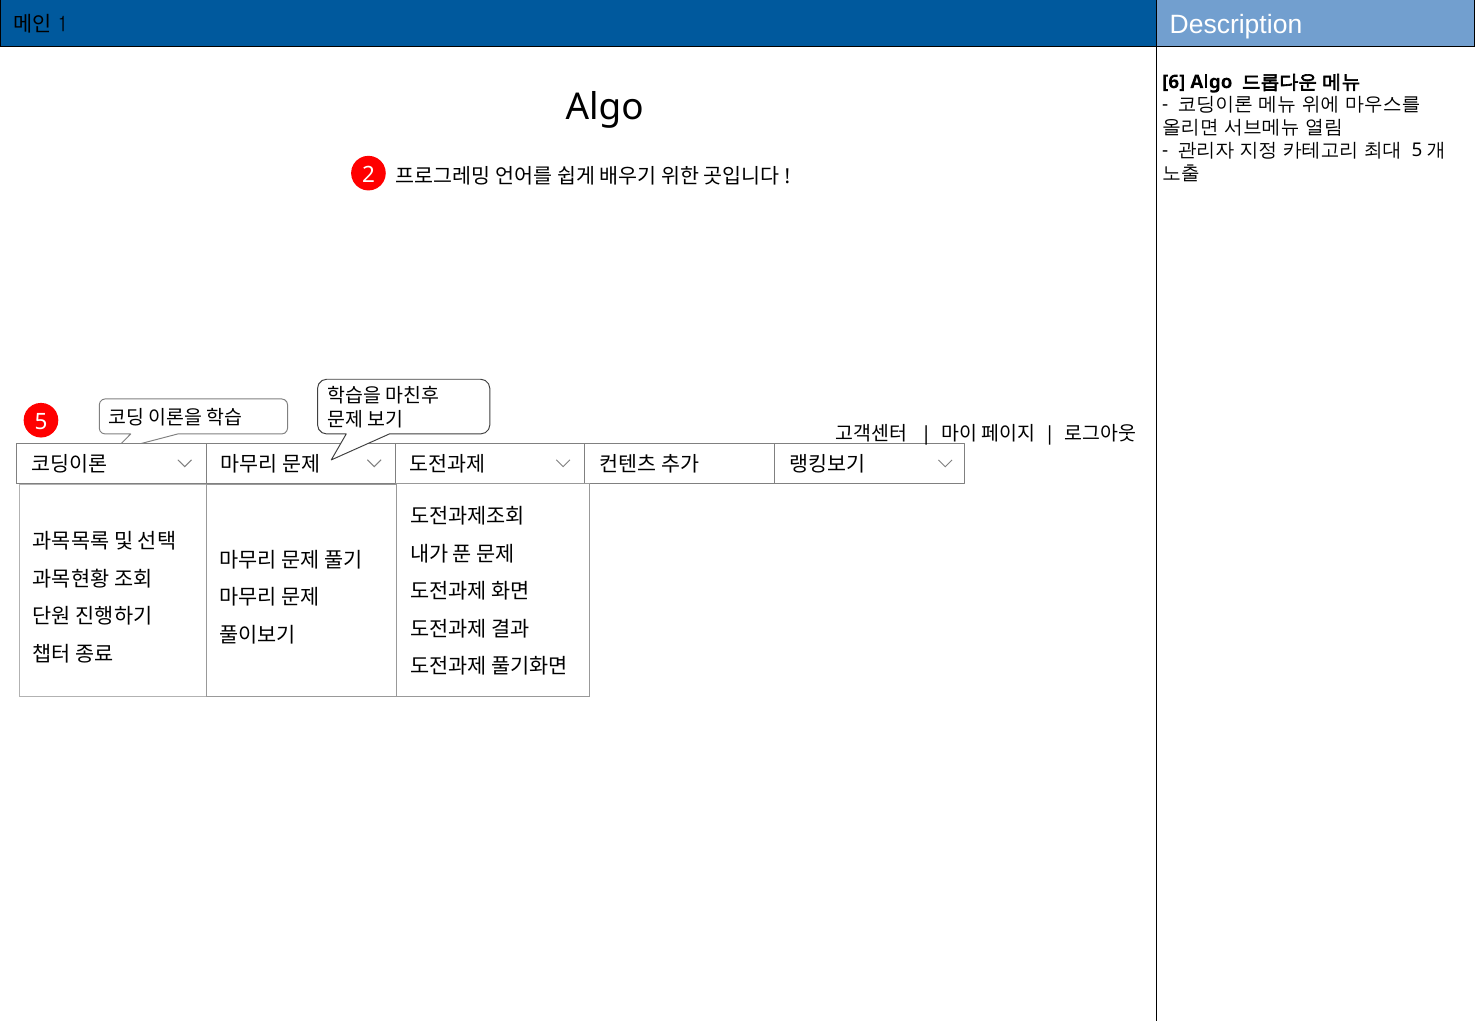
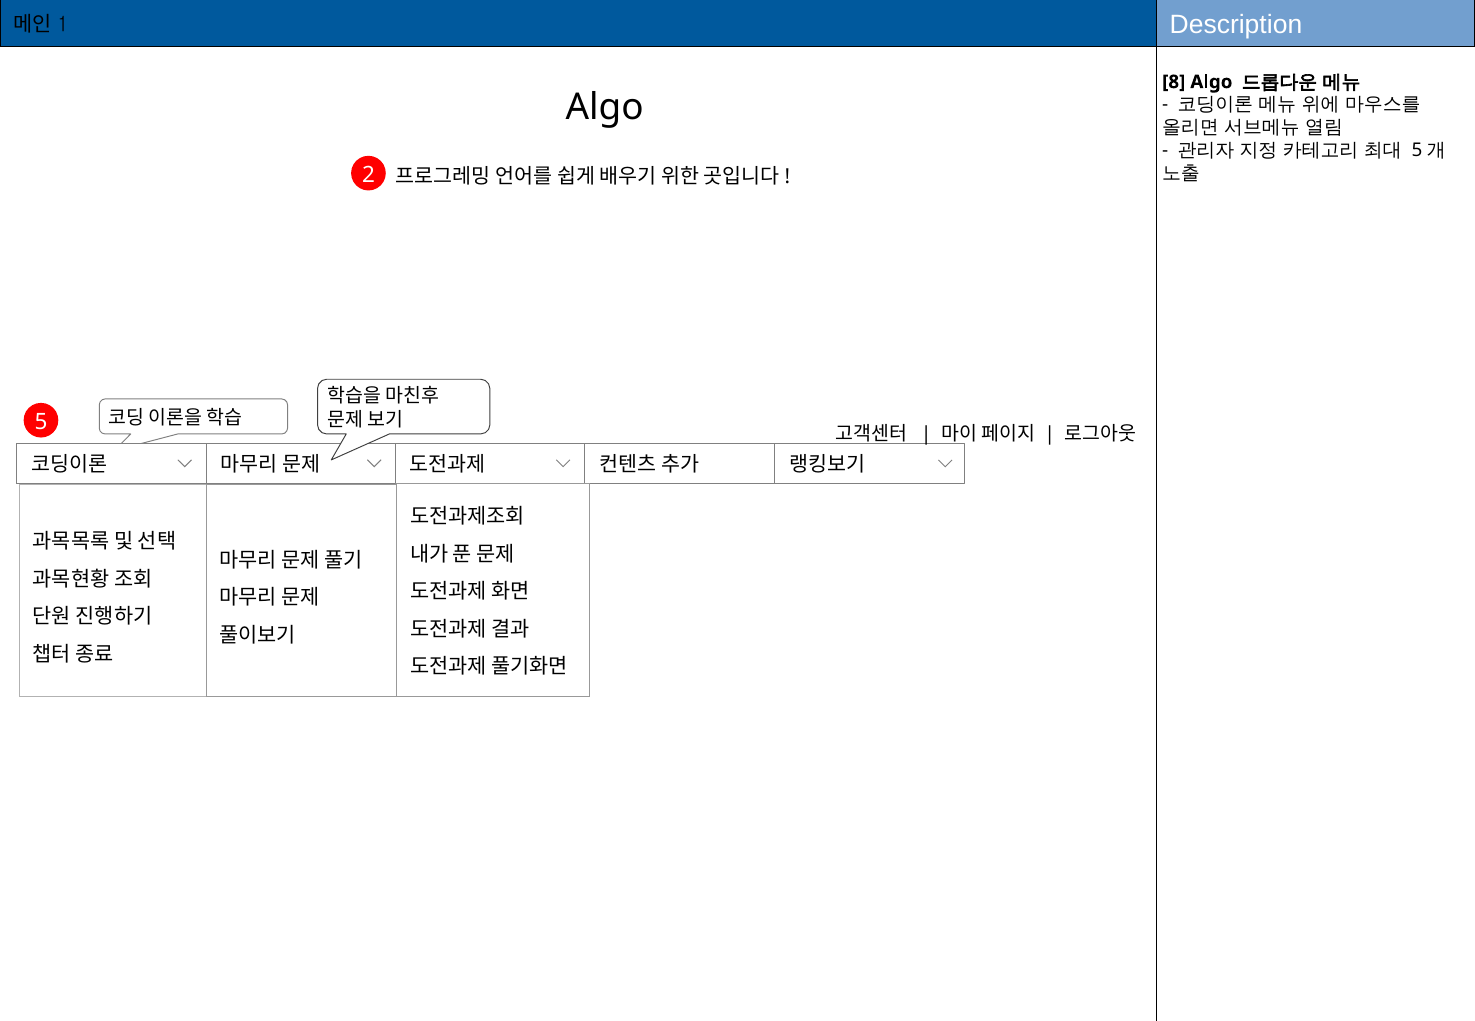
6: 6 -> 8
